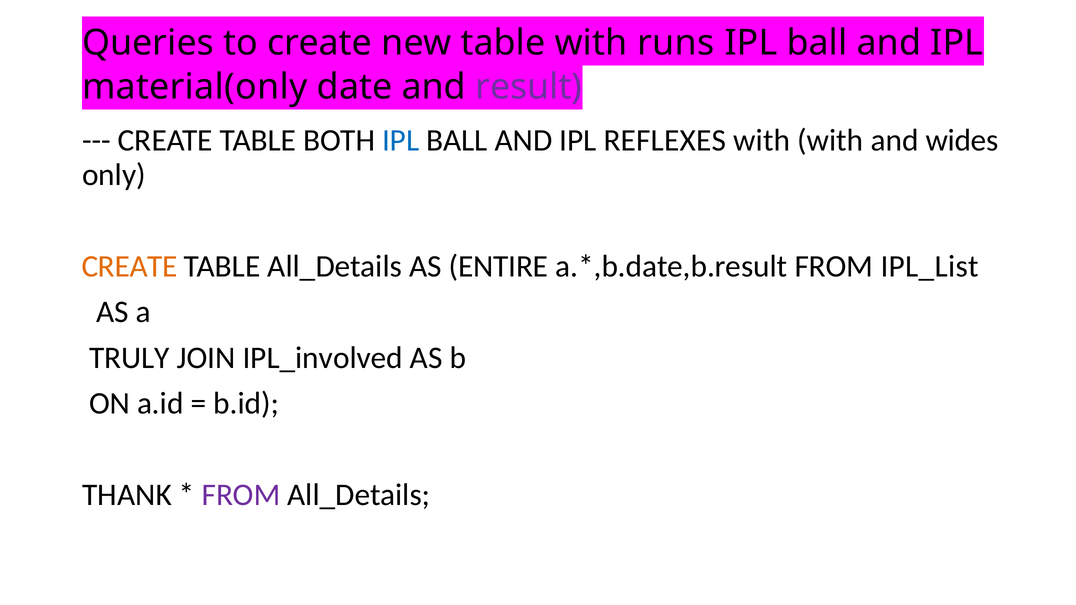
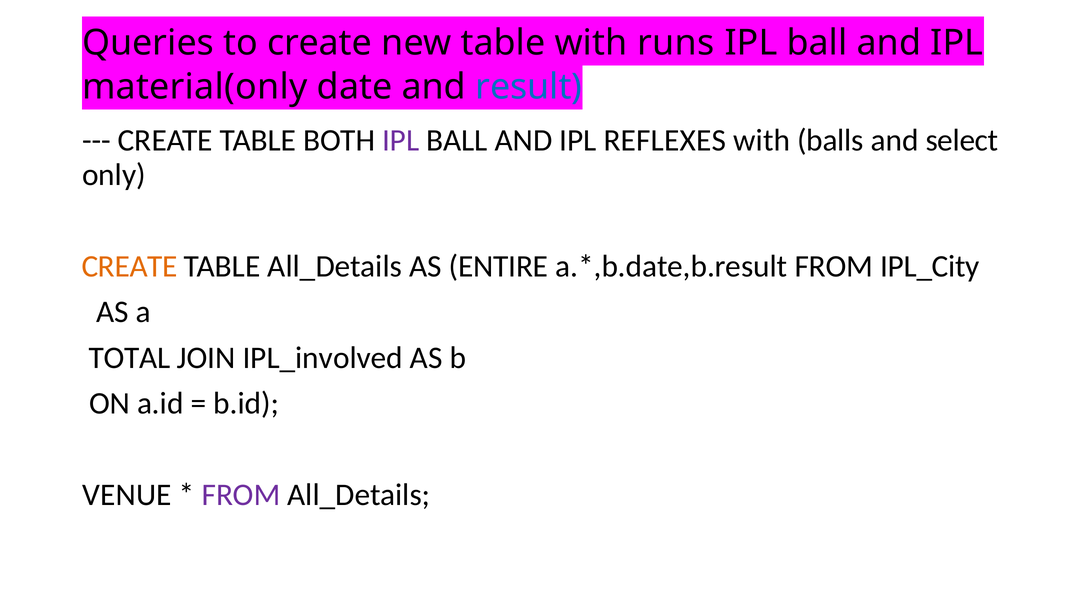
result colour: purple -> blue
IPL at (401, 141) colour: blue -> purple
with with: with -> balls
wides: wides -> select
IPL_List: IPL_List -> IPL_City
TRULY: TRULY -> TOTAL
THANK: THANK -> VENUE
